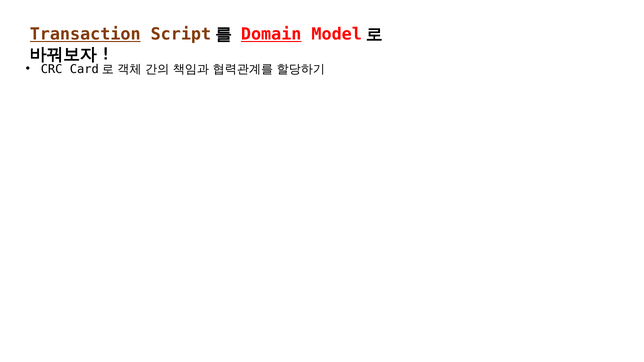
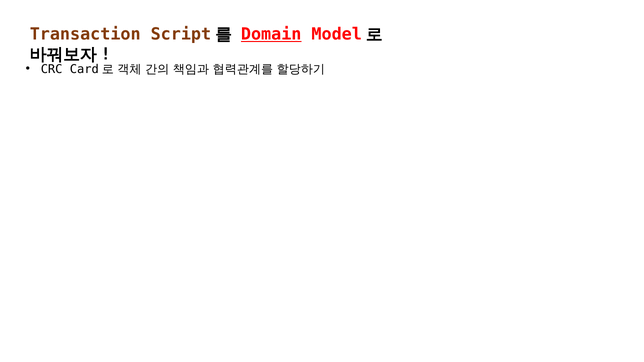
Transaction underline: present -> none
